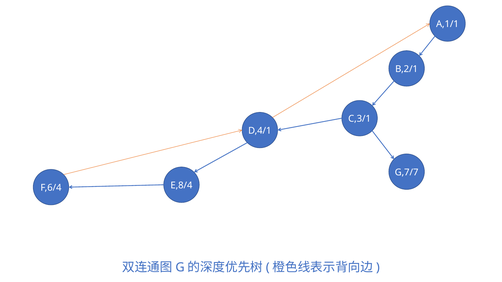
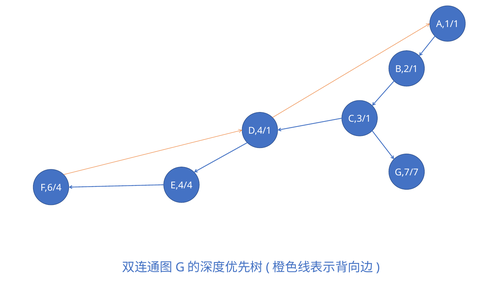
E,8/4: E,8/4 -> E,4/4
